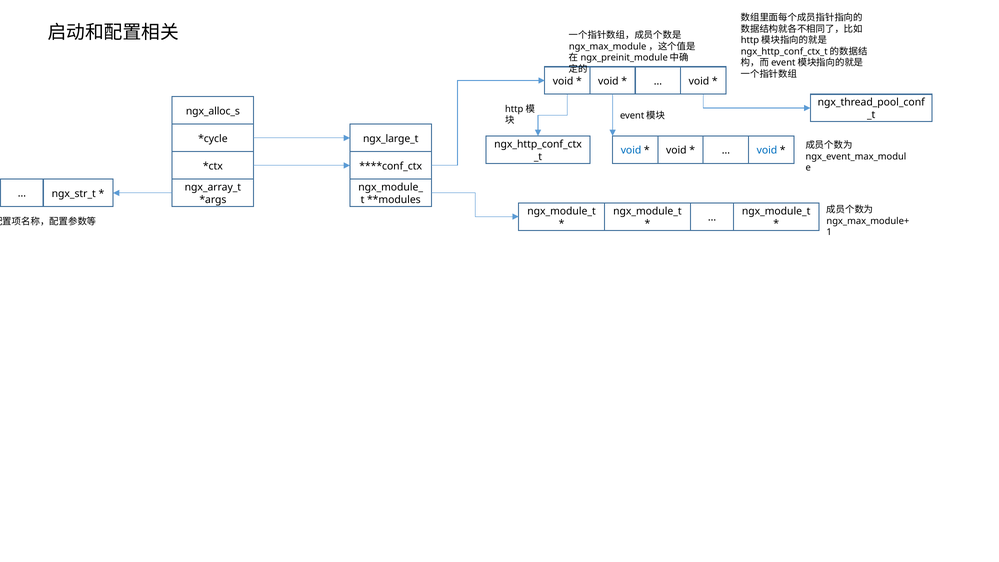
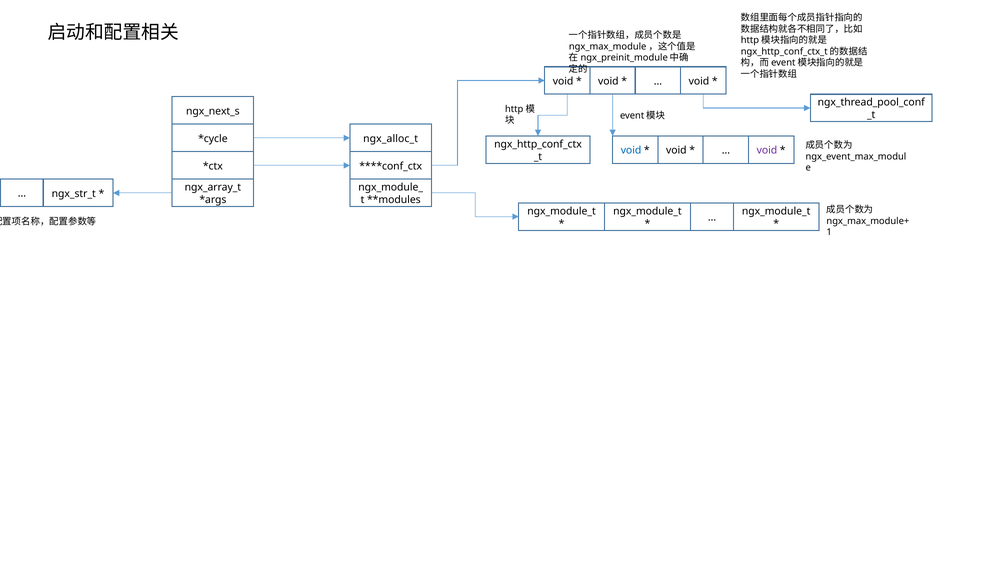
ngx_alloc_s: ngx_alloc_s -> ngx_next_s
ngx_large_t: ngx_large_t -> ngx_alloc_t
void at (767, 150) colour: blue -> purple
